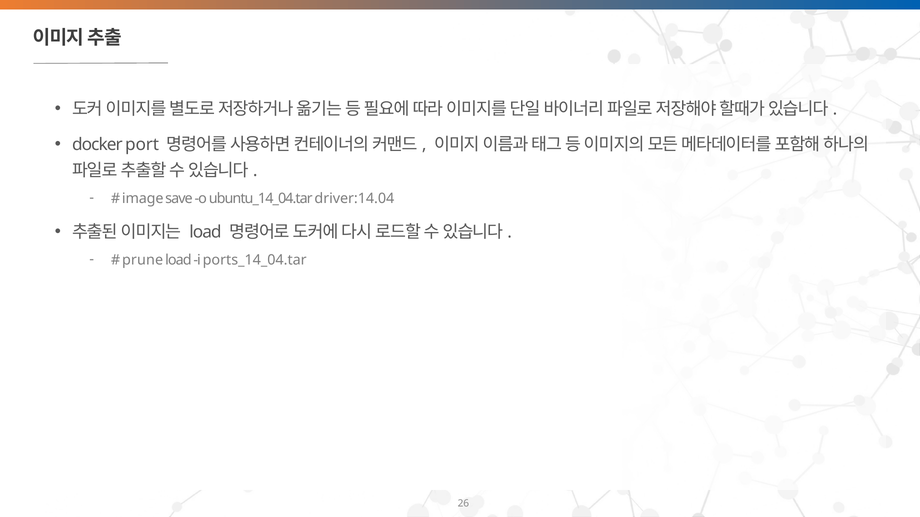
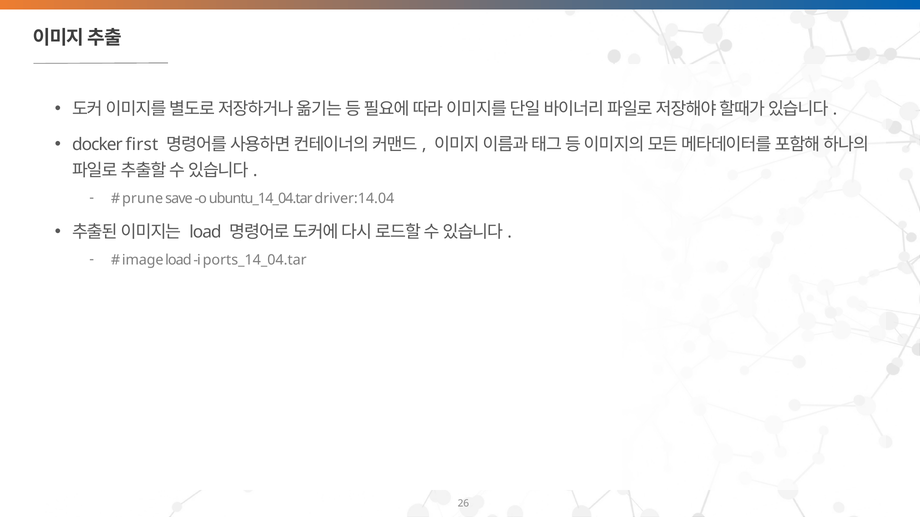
port: port -> first
image: image -> prune
prune: prune -> image
